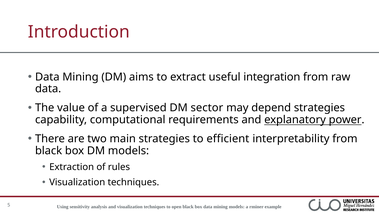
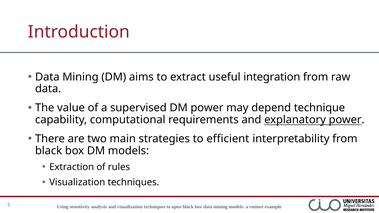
DM sector: sector -> power
depend strategies: strategies -> technique
